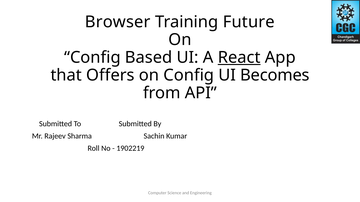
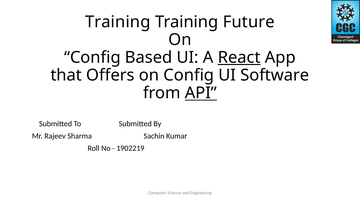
Browser at (118, 22): Browser -> Training
Becomes: Becomes -> Software
API underline: none -> present
